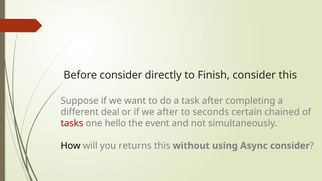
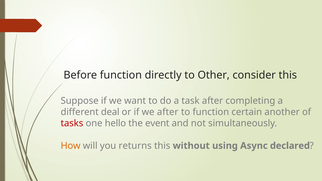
Before consider: consider -> function
Finish: Finish -> Other
to seconds: seconds -> function
chained: chained -> another
How colour: black -> orange
Async consider: consider -> declared
